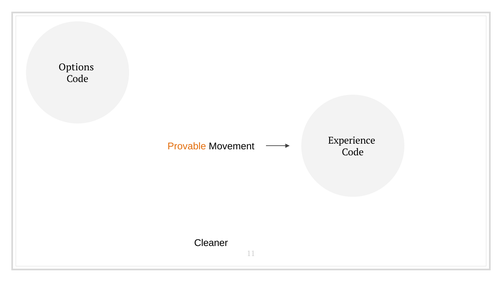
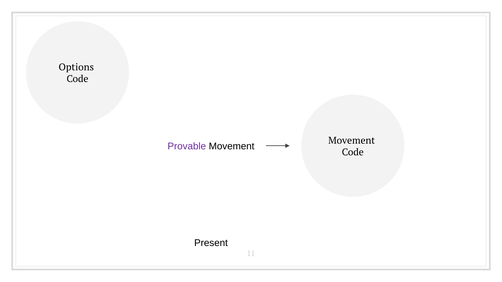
Experience at (352, 141): Experience -> Movement
Provable colour: orange -> purple
Cleaner: Cleaner -> Present
